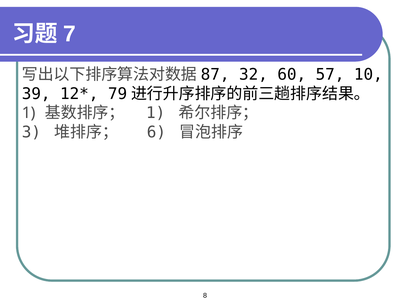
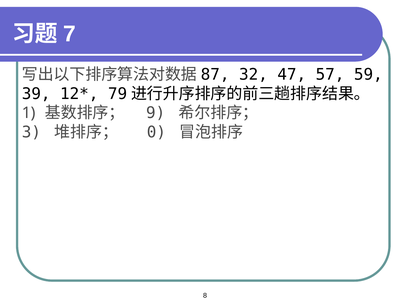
60: 60 -> 47
10: 10 -> 59
1 at (156, 113): 1 -> 9
6: 6 -> 0
